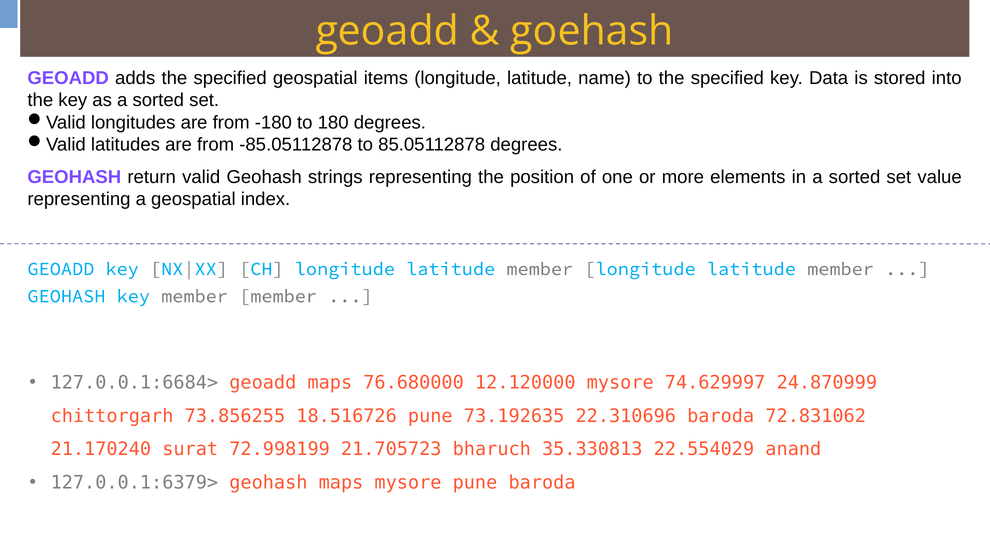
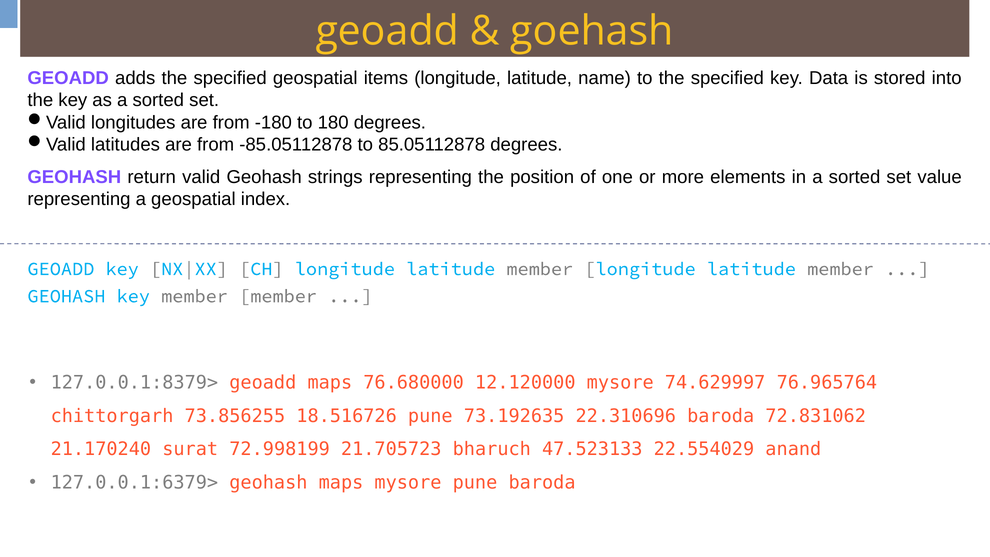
127.0.0.1:6684>: 127.0.0.1:6684> -> 127.0.0.1:8379>
24.870999: 24.870999 -> 76.965764
35.330813: 35.330813 -> 47.523133
